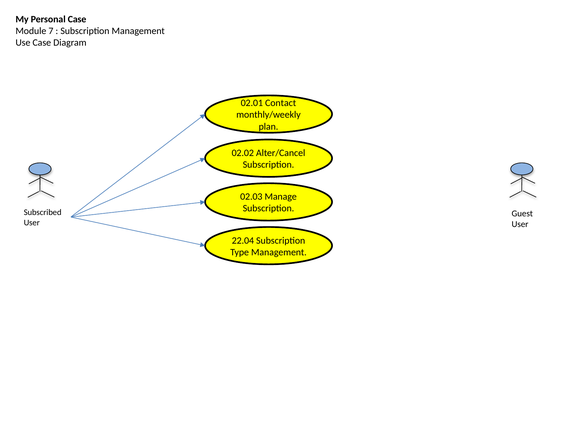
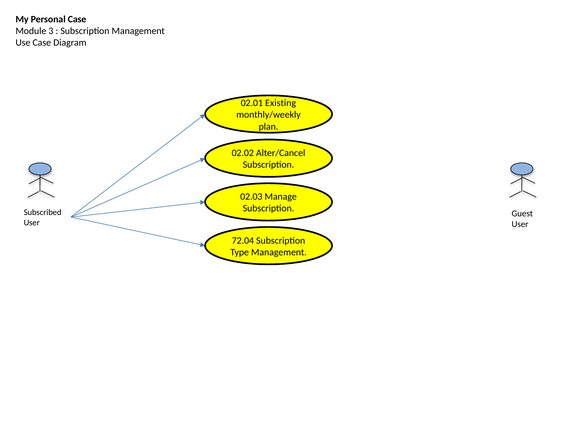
7: 7 -> 3
Contact: Contact -> Existing
22.04: 22.04 -> 72.04
